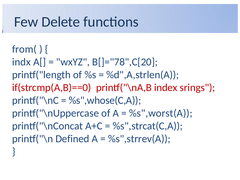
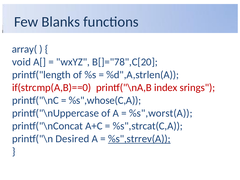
Delete: Delete -> Blanks
from(: from( -> array(
indx: indx -> void
Defined: Defined -> Desired
%s",strrev(A underline: none -> present
